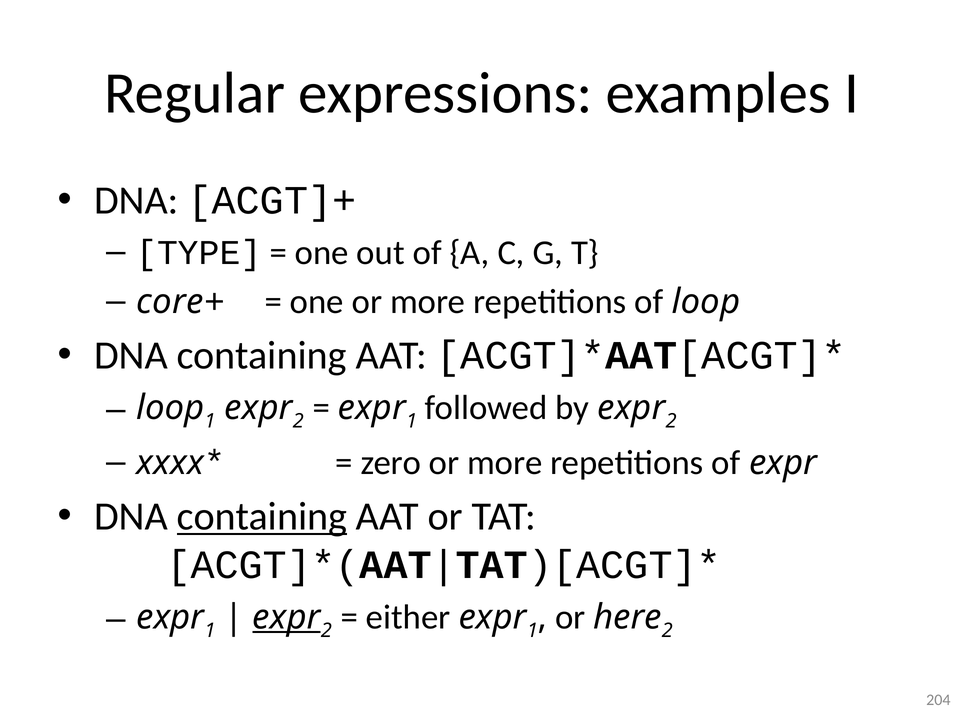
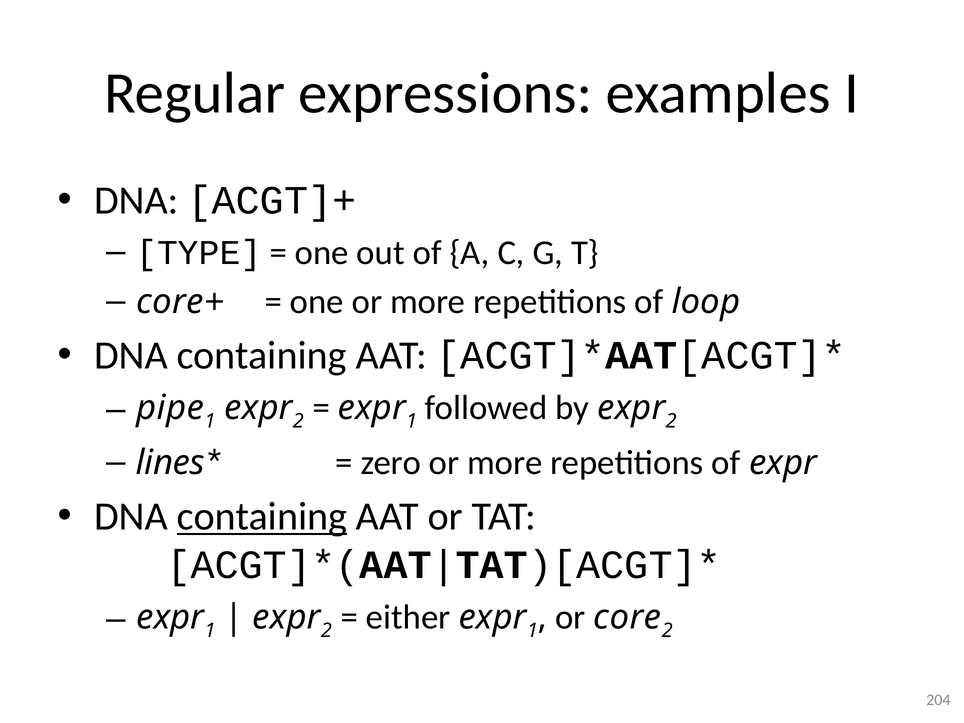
loop at (170, 408): loop -> pipe
xxxx: xxxx -> lines
expr at (287, 617) underline: present -> none
or here: here -> core
